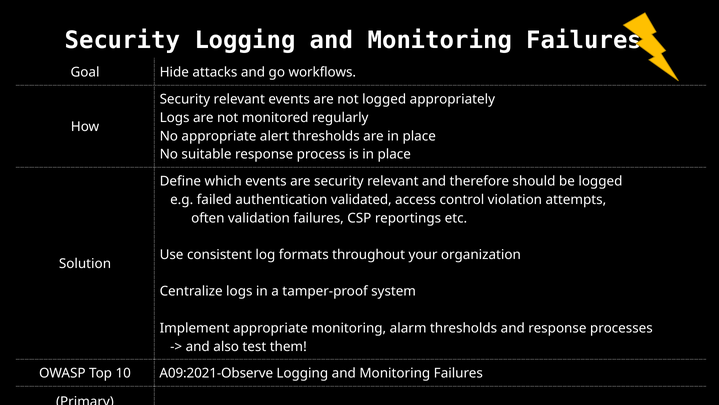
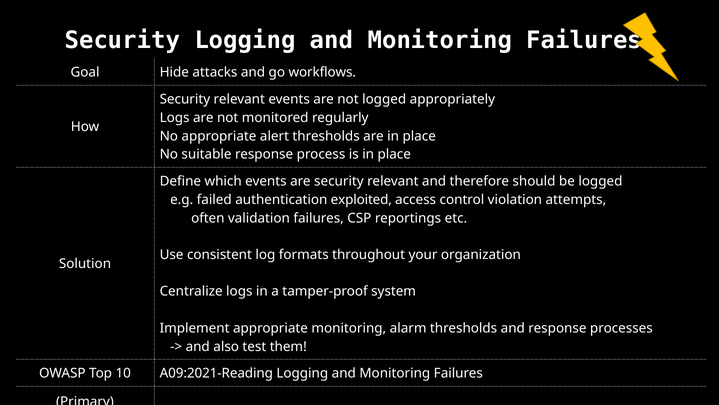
validated: validated -> exploited
A09:2021-Observe: A09:2021-Observe -> A09:2021-Reading
